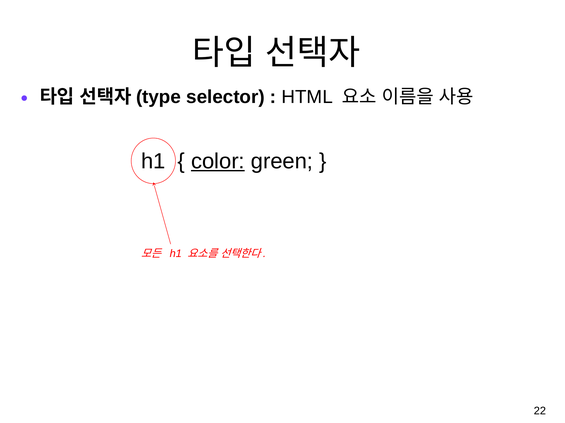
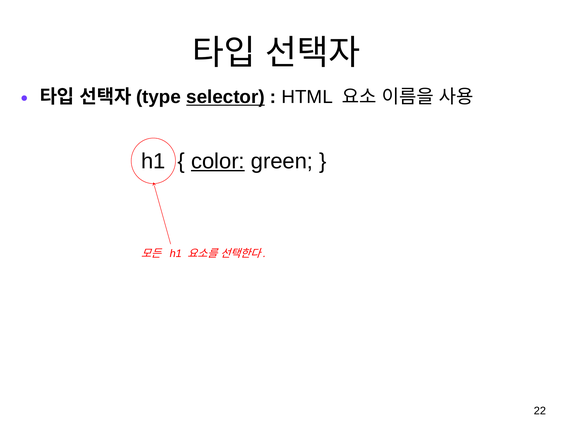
selector underline: none -> present
